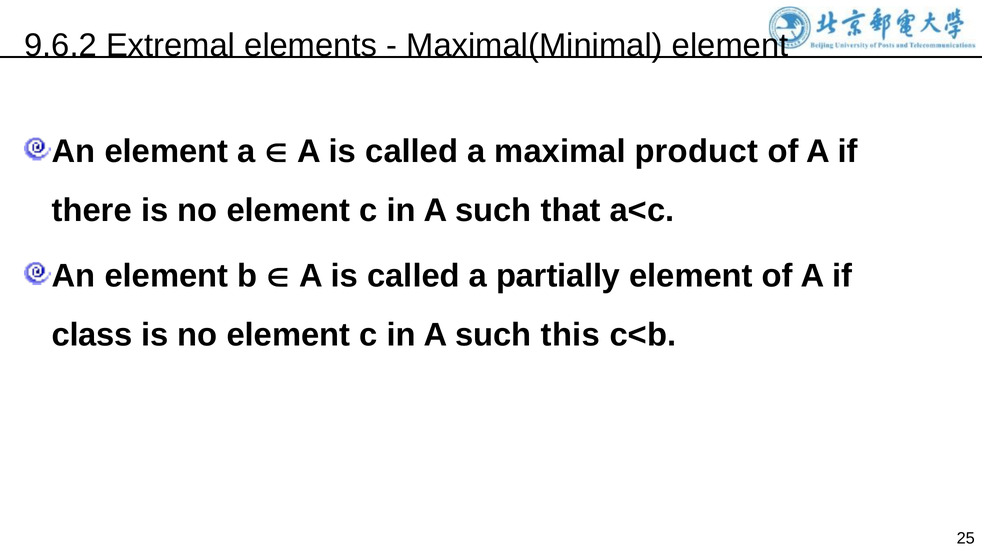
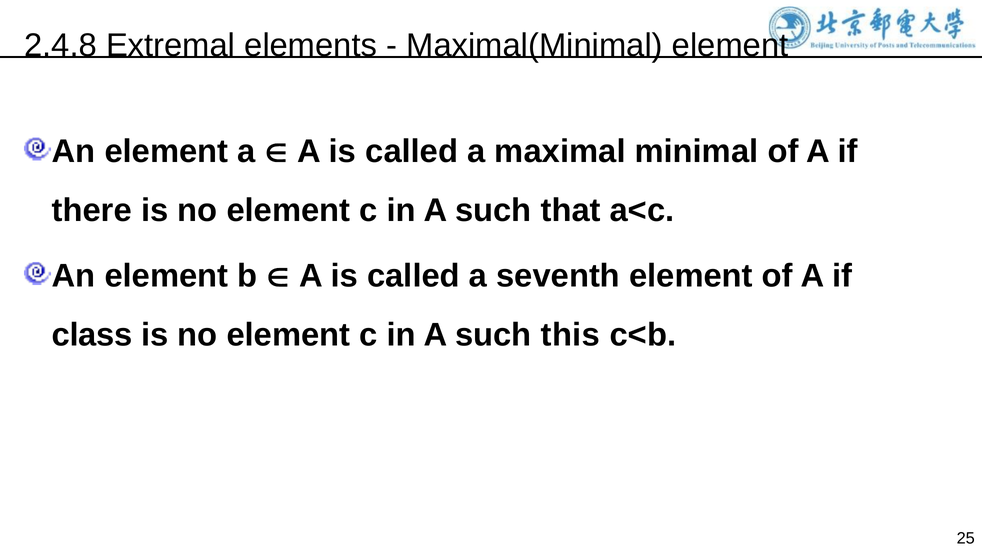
9.6.2: 9.6.2 -> 2.4.8
product: product -> minimal
partially: partially -> seventh
